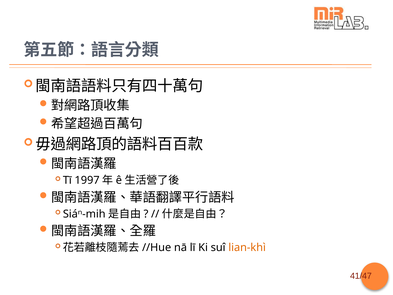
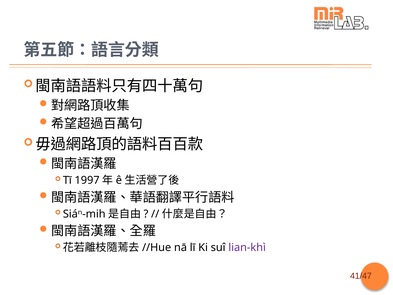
lian-khì colour: orange -> purple
